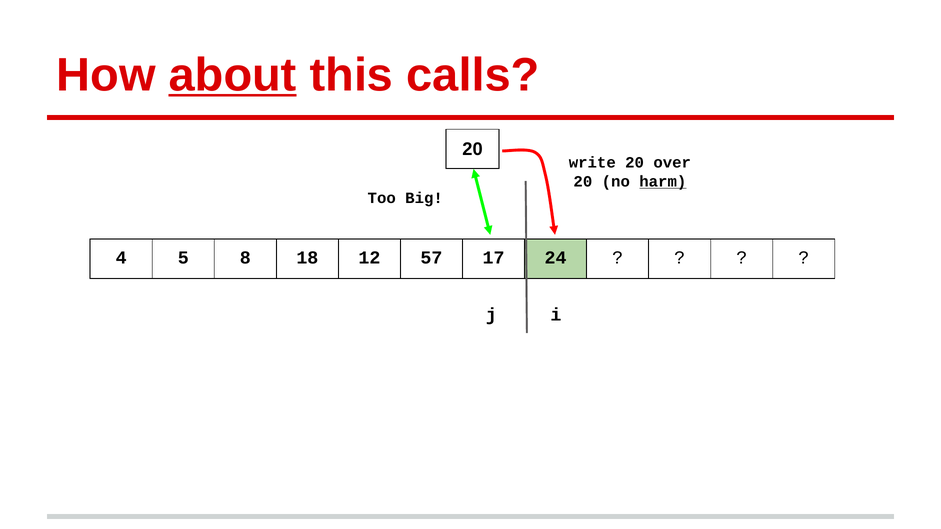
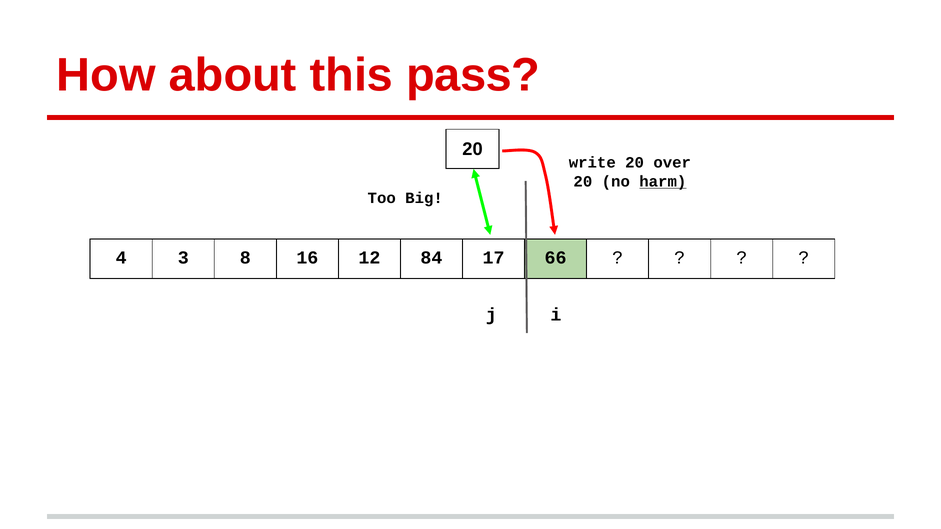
about underline: present -> none
calls: calls -> pass
5: 5 -> 3
18: 18 -> 16
57: 57 -> 84
24: 24 -> 66
